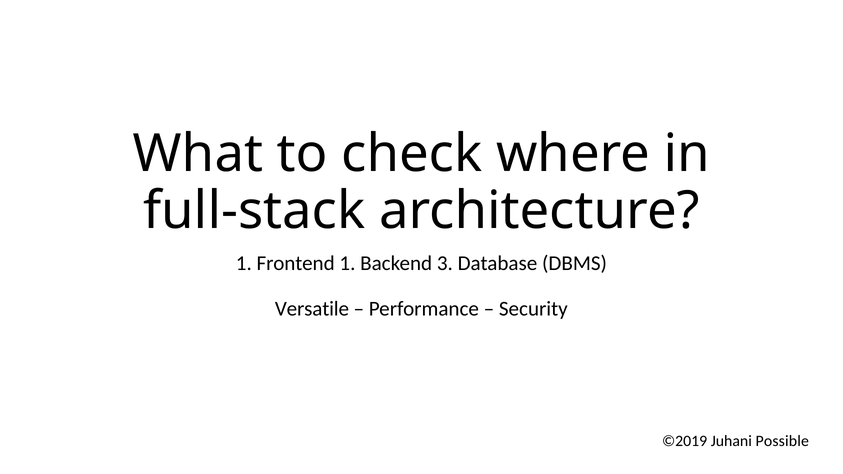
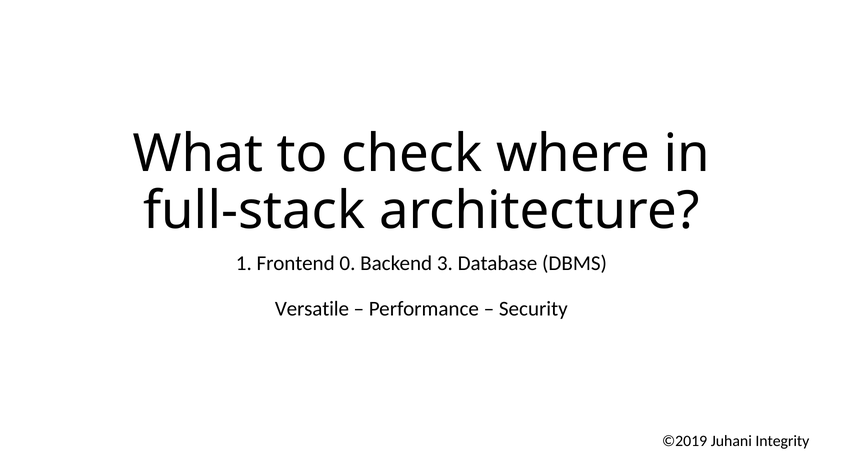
Frontend 1: 1 -> 0
Possible: Possible -> Integrity
